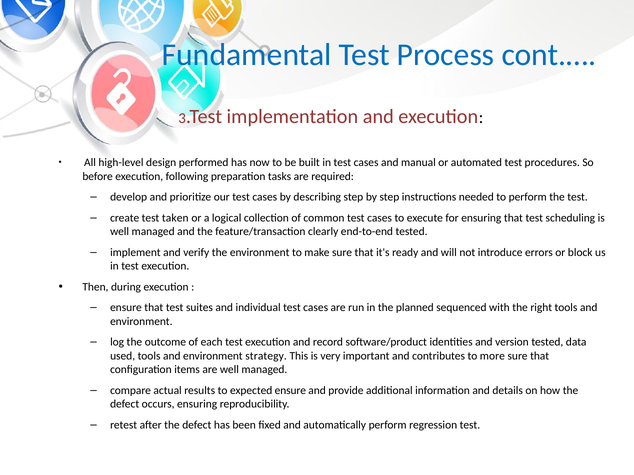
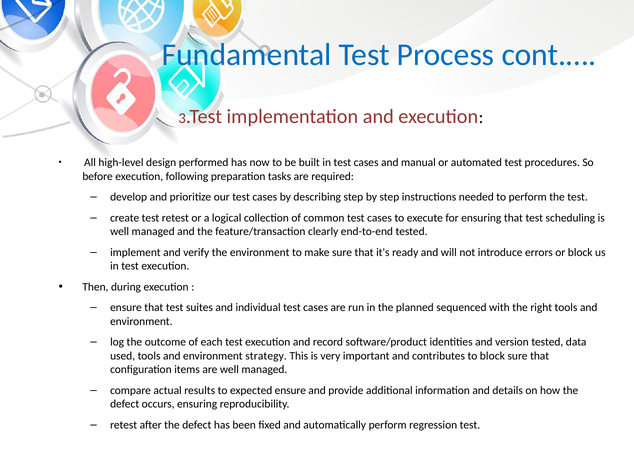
test taken: taken -> retest
to more: more -> block
